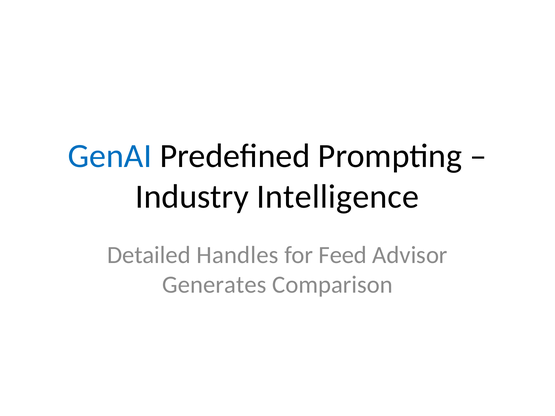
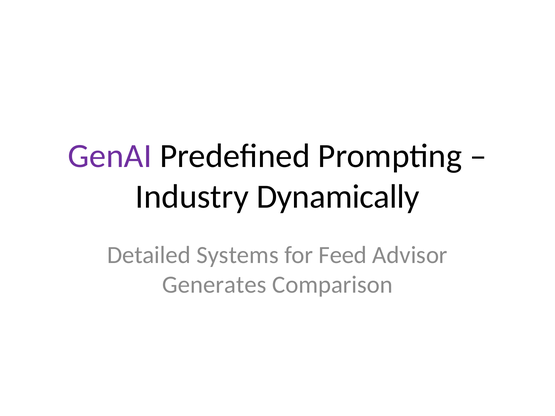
GenAI colour: blue -> purple
Intelligence: Intelligence -> Dynamically
Handles: Handles -> Systems
